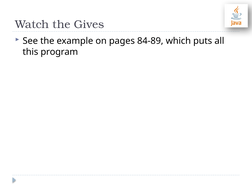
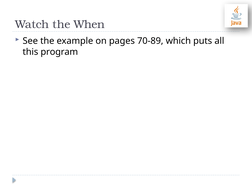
Gives: Gives -> When
84-89: 84-89 -> 70-89
